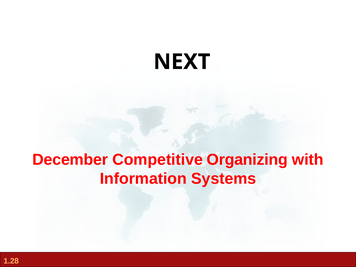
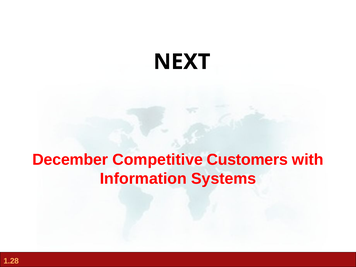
Organizing: Organizing -> Customers
